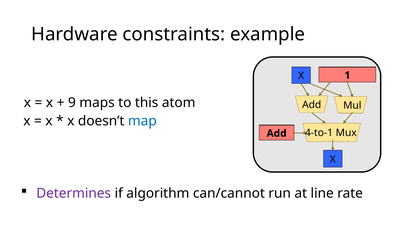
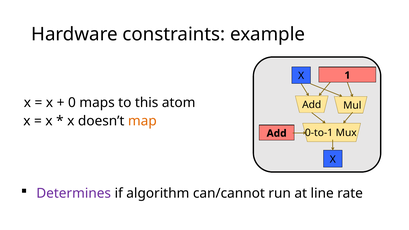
9: 9 -> 0
map colour: blue -> orange
4-to-1: 4-to-1 -> 0-to-1
